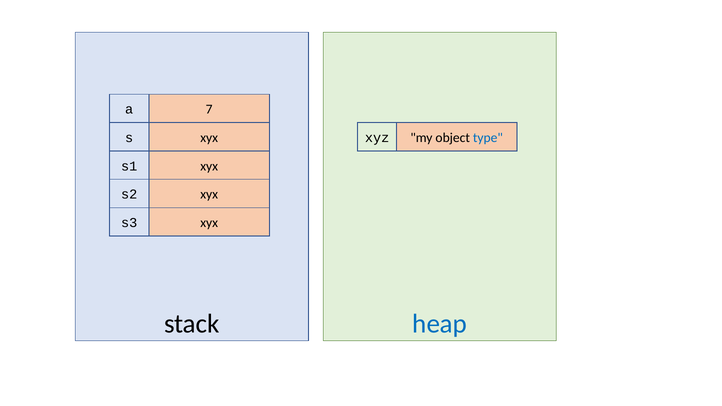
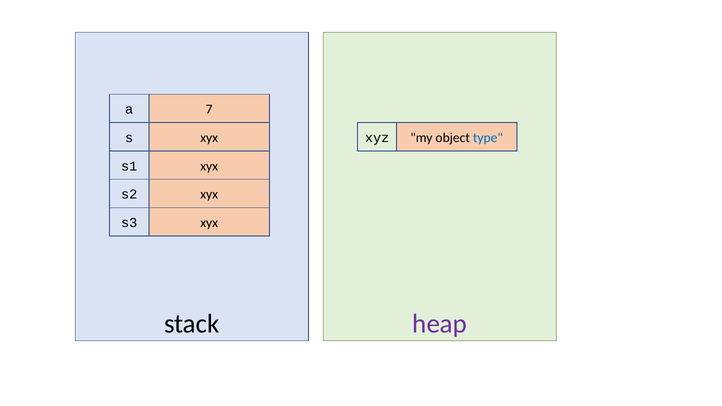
heap colour: blue -> purple
